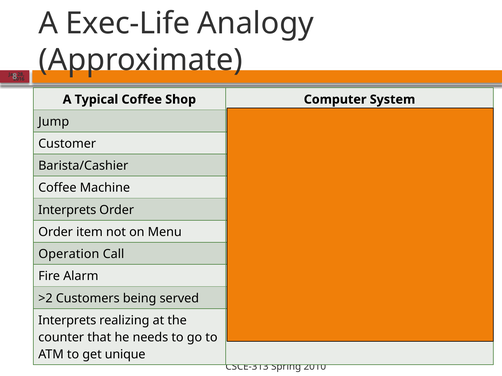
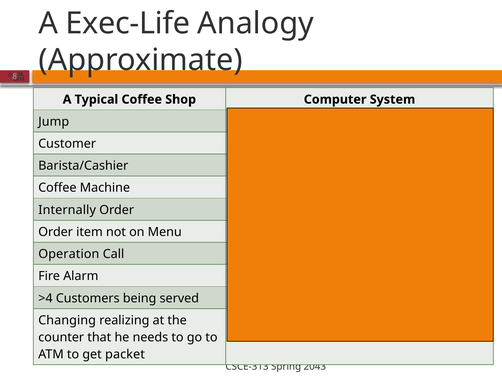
Interprets at (67, 210): Interprets -> Internally
>2: >2 -> >4
Interprets at (67, 321): Interprets -> Changing
unique: unique -> packet
2010: 2010 -> 2043
